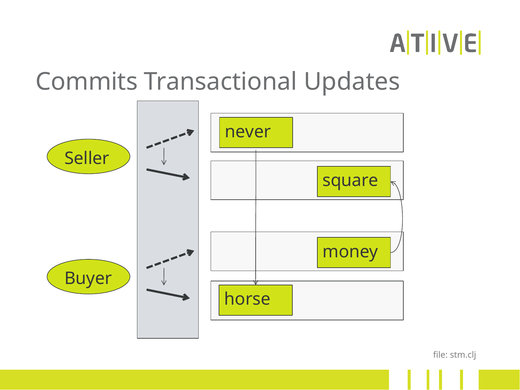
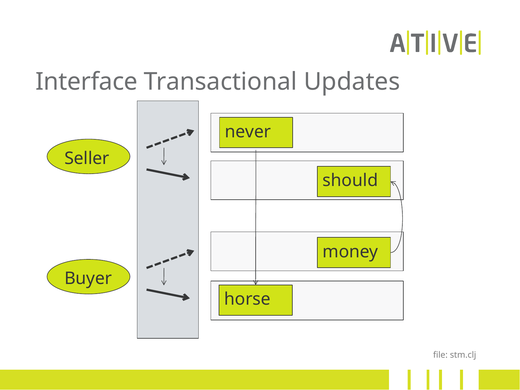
Commits: Commits -> Interface
square: square -> should
